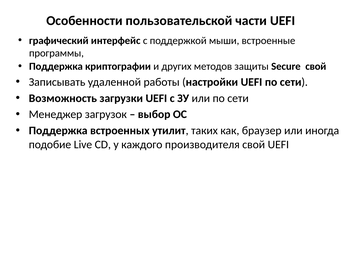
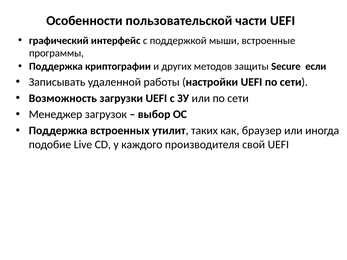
Secure свой: свой -> если
